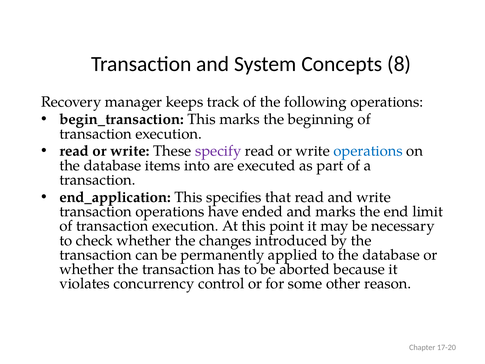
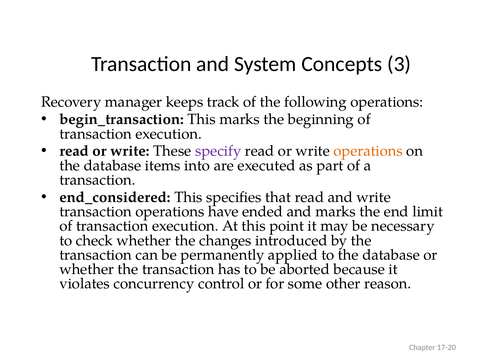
8: 8 -> 3
operations at (368, 151) colour: blue -> orange
end_application: end_application -> end_considered
